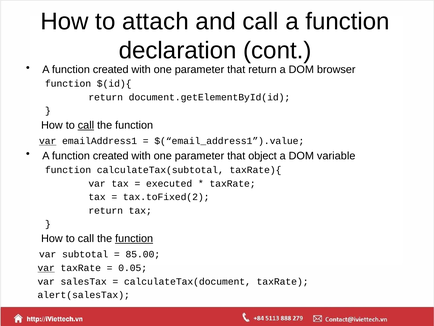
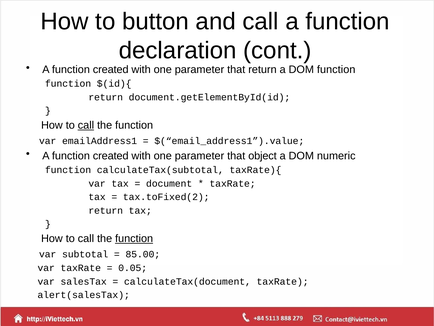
attach: attach -> button
DOM browser: browser -> function
var at (48, 141) underline: present -> none
variable: variable -> numeric
executed: executed -> document
var at (46, 268) underline: present -> none
